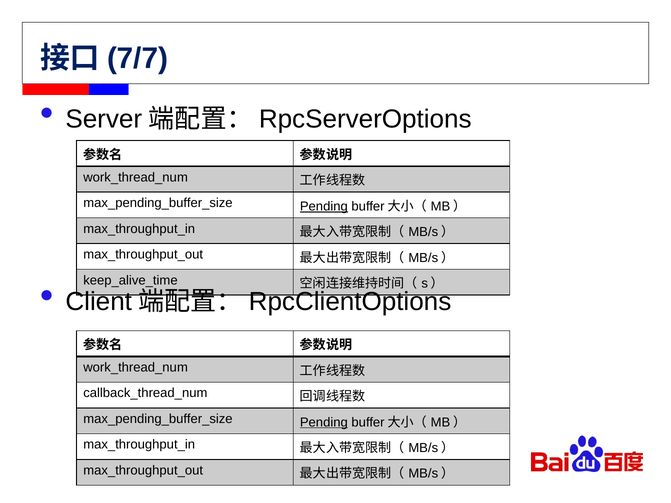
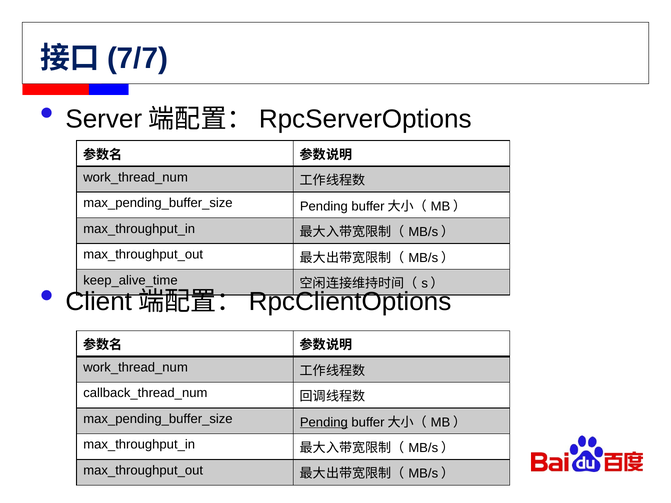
Pending at (324, 206) underline: present -> none
